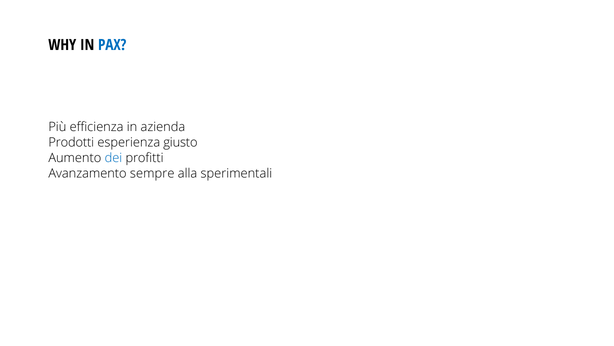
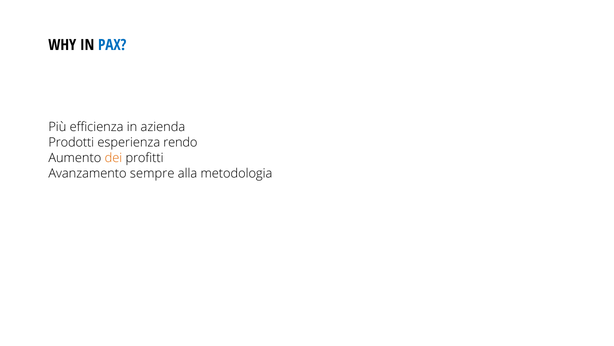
giusto: giusto -> rendo
dei colour: blue -> orange
sperimentali: sperimentali -> metodologia
